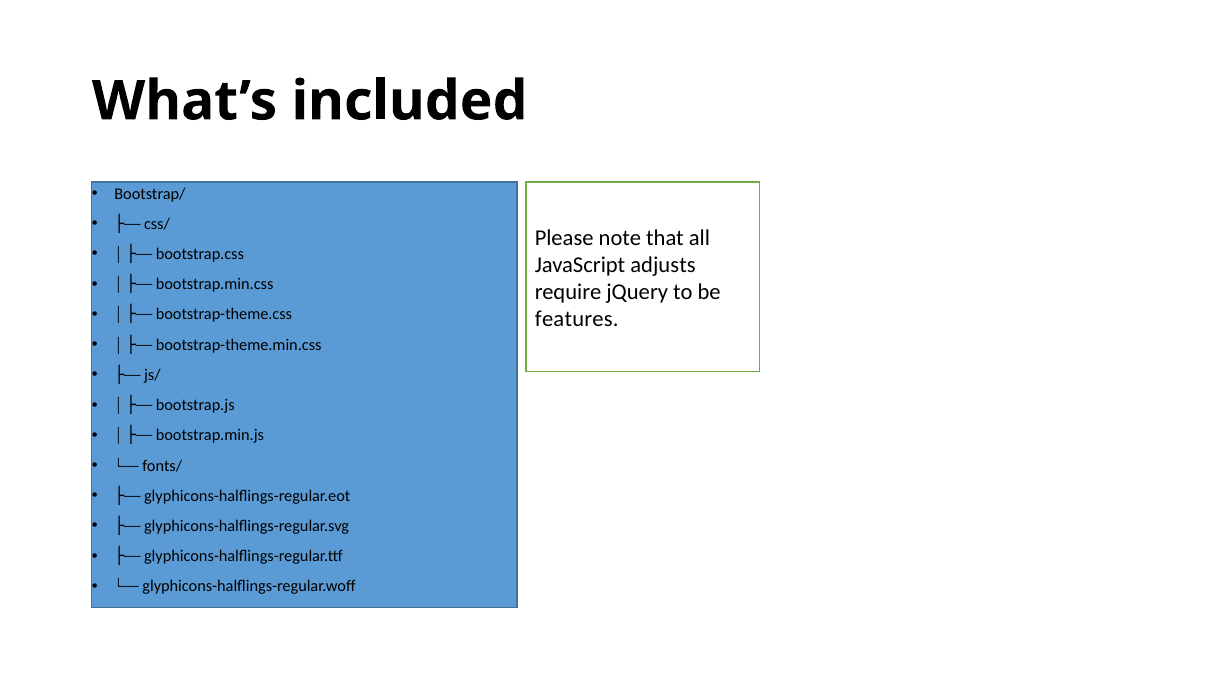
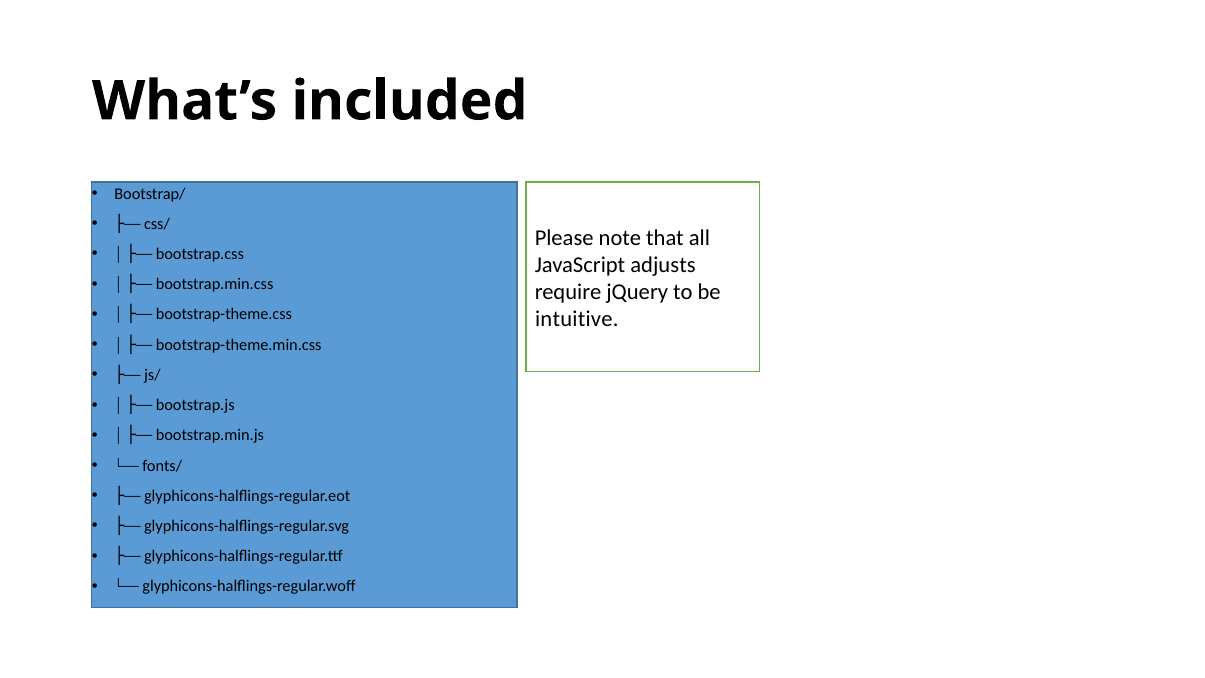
features: features -> intuitive
